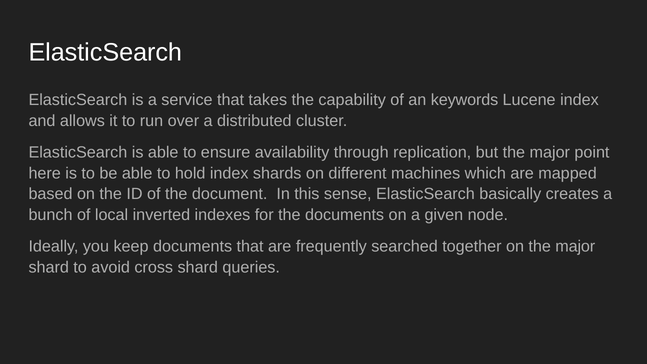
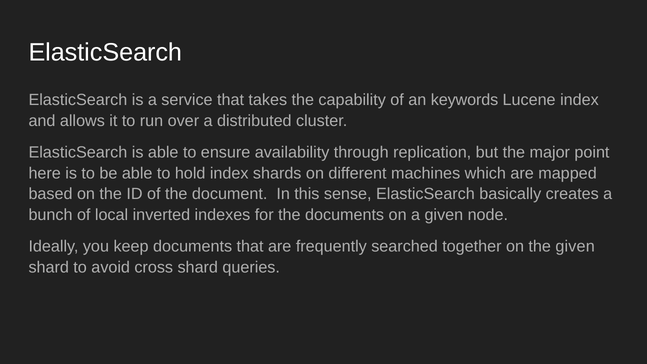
on the major: major -> given
